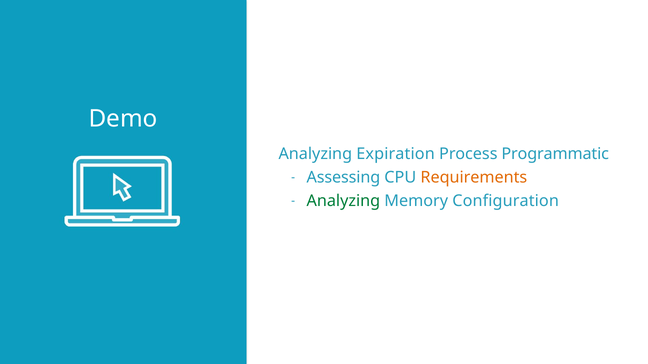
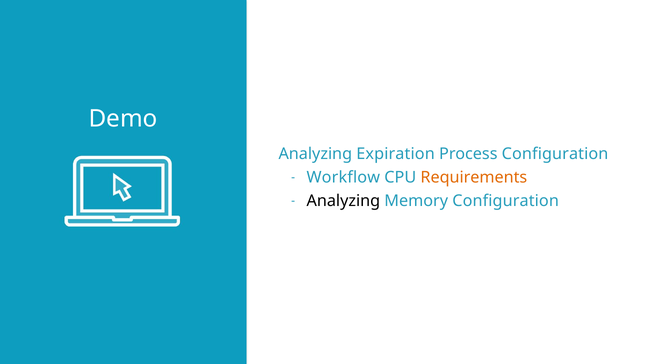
Process Programmatic: Programmatic -> Configuration
Assessing: Assessing -> Workflow
Analyzing at (343, 201) colour: green -> black
